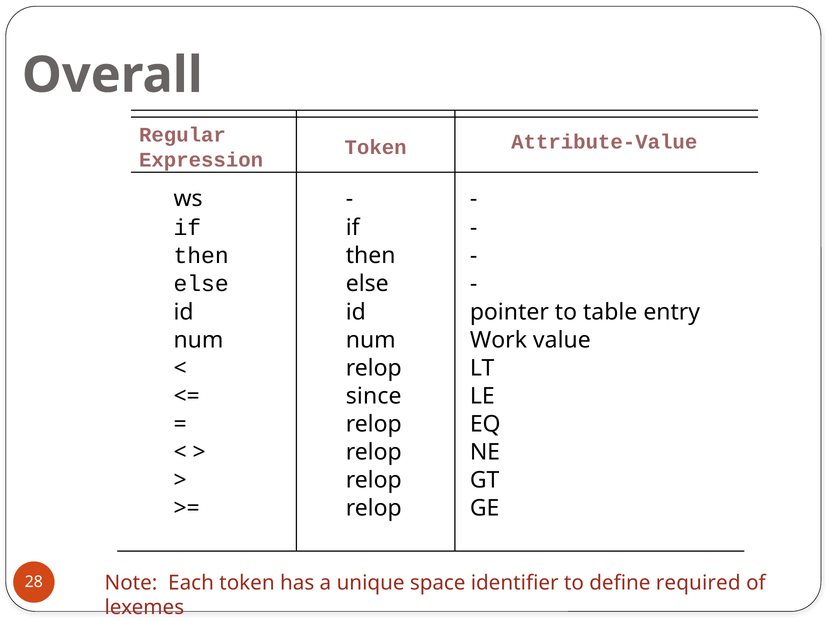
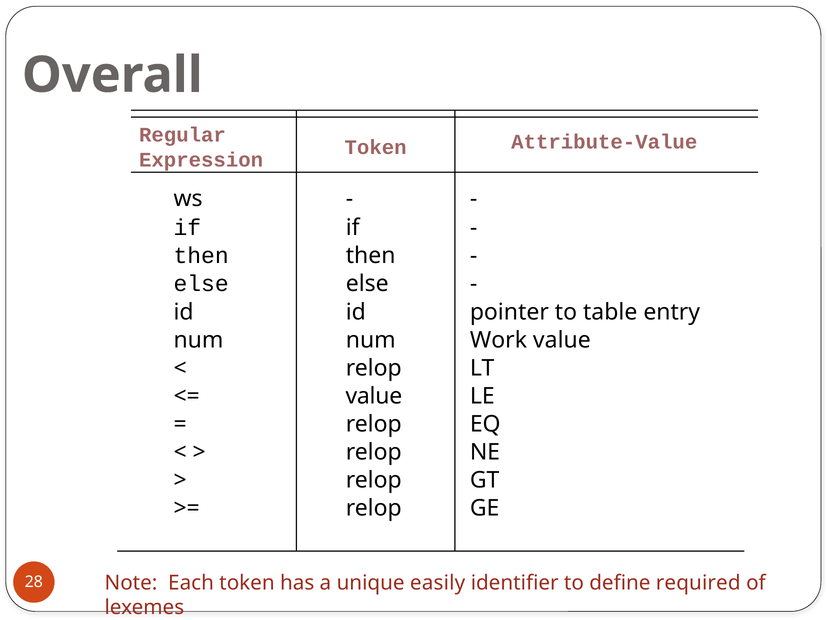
since at (374, 396): since -> value
space: space -> easily
